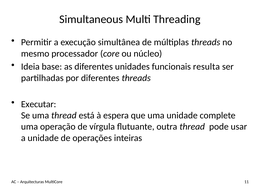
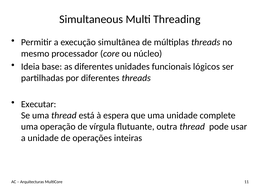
resulta: resulta -> lógicos
